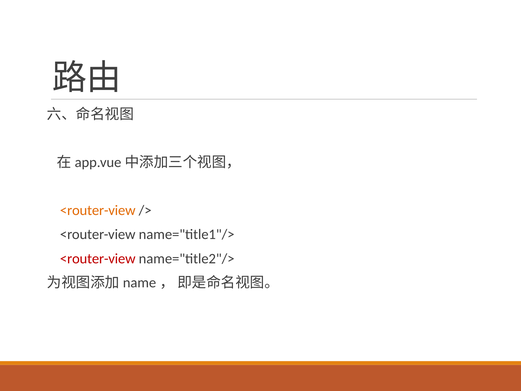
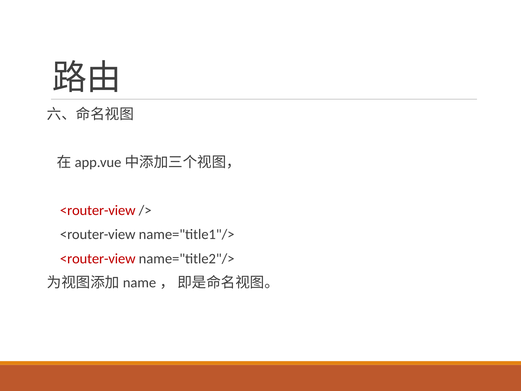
<router-view at (98, 210) colour: orange -> red
